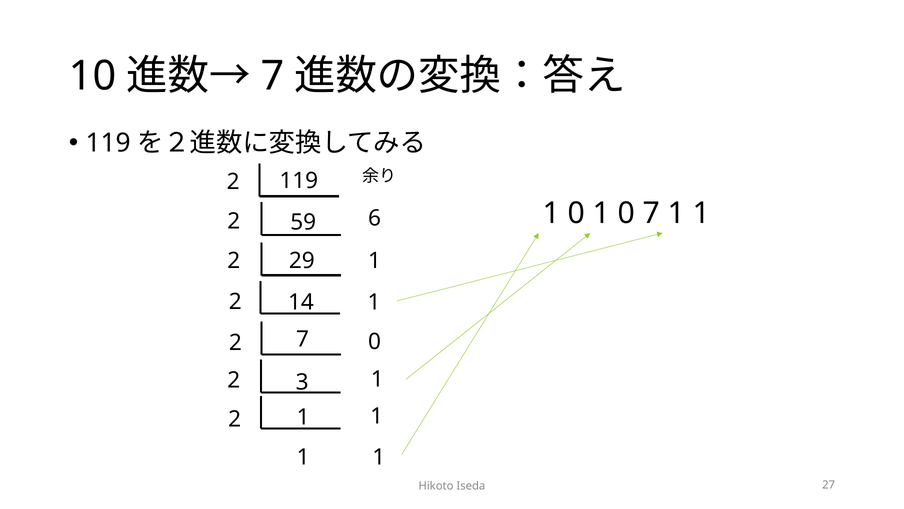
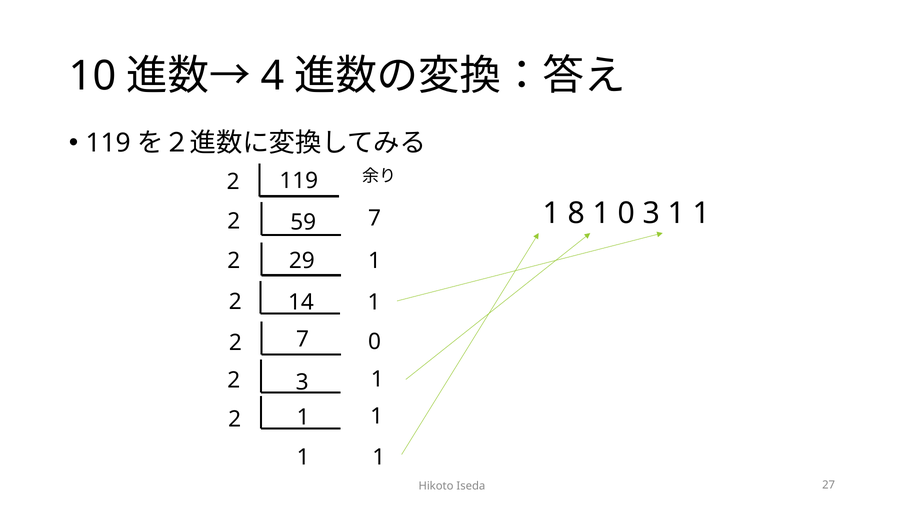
7 at (272, 76): 7 -> 4
0 at (576, 213): 0 -> 8
1 0 7: 7 -> 3
59 6: 6 -> 7
